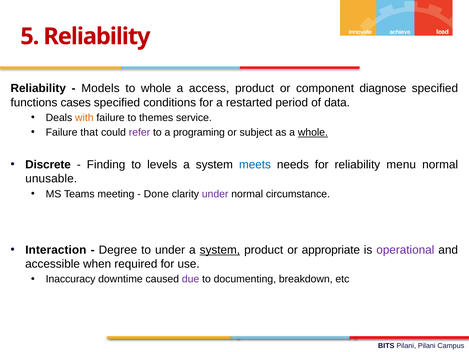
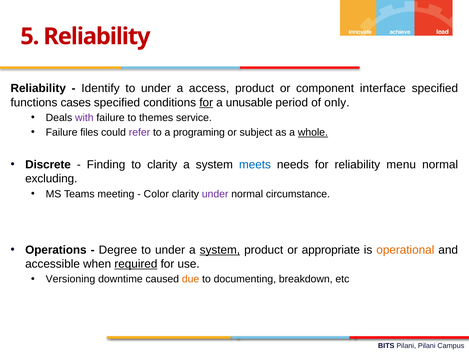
Models: Models -> Identify
whole at (156, 88): whole -> under
diagnose: diagnose -> interface
for at (206, 102) underline: none -> present
restarted: restarted -> unusable
data: data -> only
with colour: orange -> purple
that: that -> files
to levels: levels -> clarity
unusable: unusable -> excluding
Done: Done -> Color
Interaction: Interaction -> Operations
operational colour: purple -> orange
required underline: none -> present
Inaccuracy: Inaccuracy -> Versioning
due colour: purple -> orange
